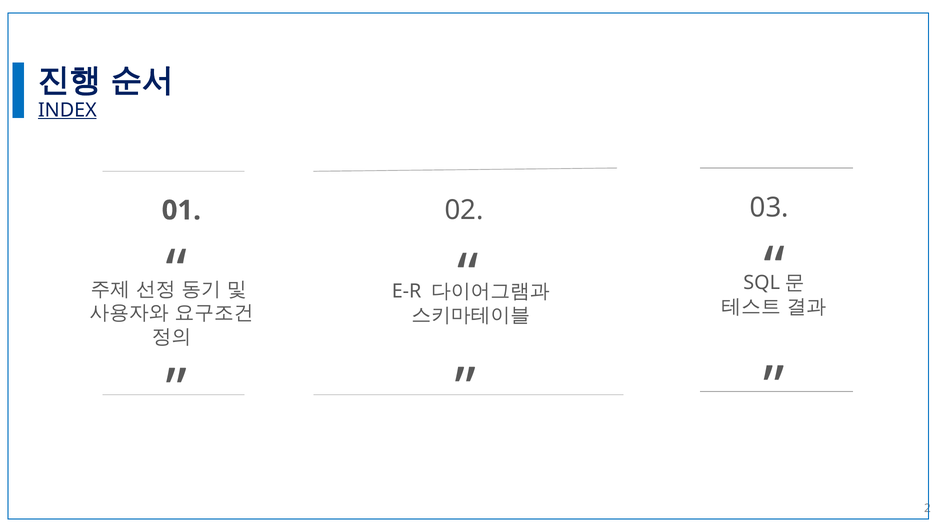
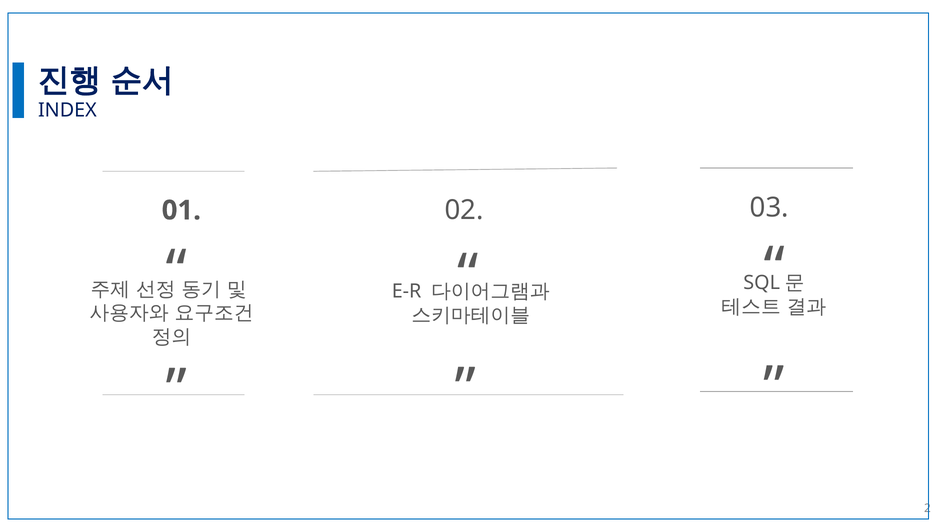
INDEX underline: present -> none
